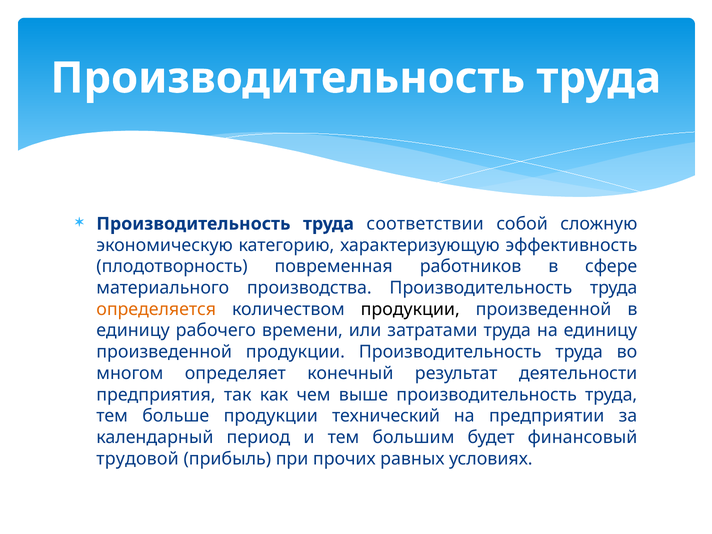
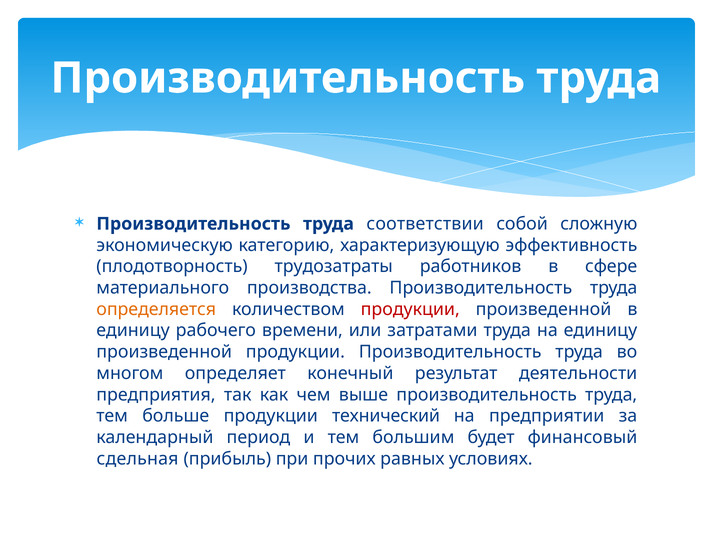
повременная: повременная -> трудозатраты
продукции at (410, 309) colour: black -> red
трудовой: трудовой -> сдельная
